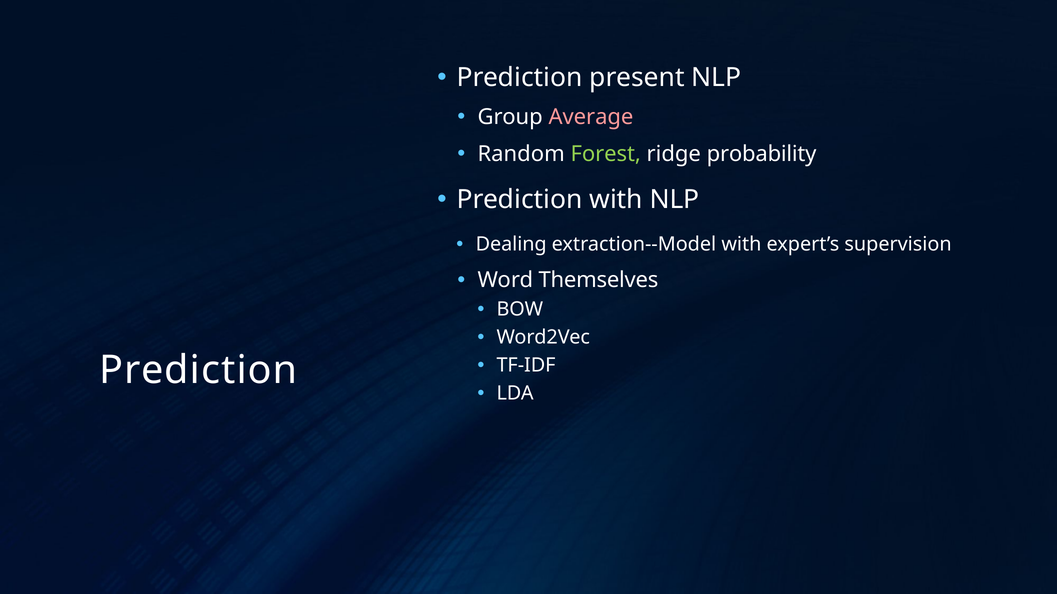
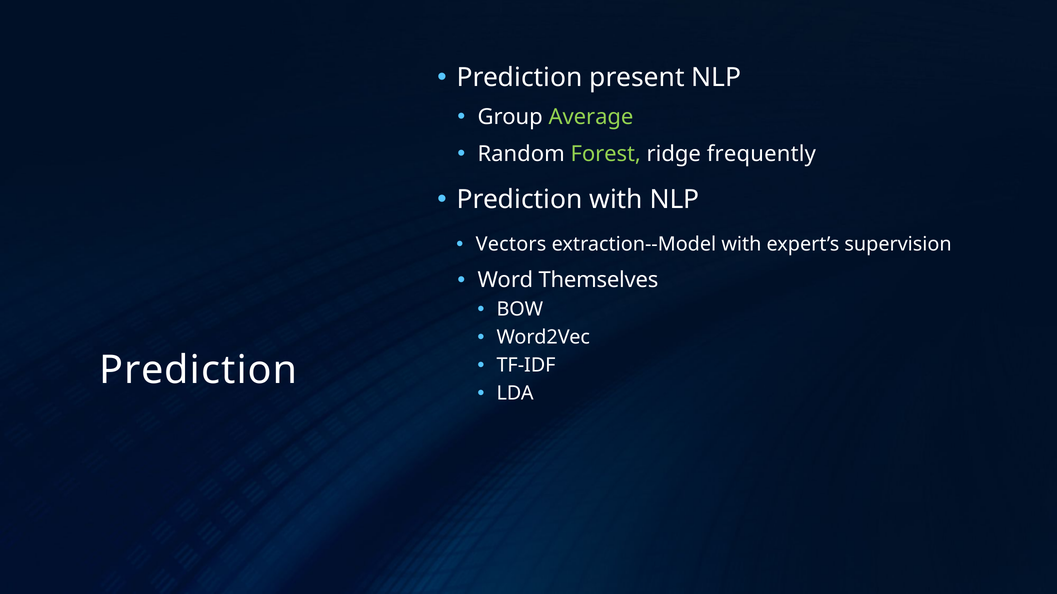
Average colour: pink -> light green
probability: probability -> frequently
Dealing: Dealing -> Vectors
